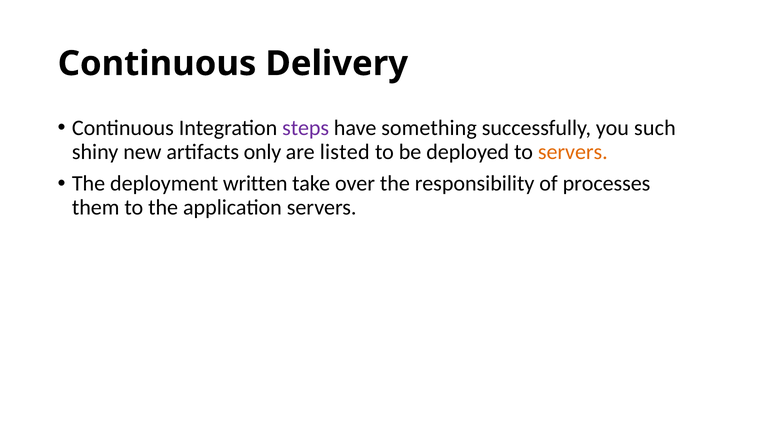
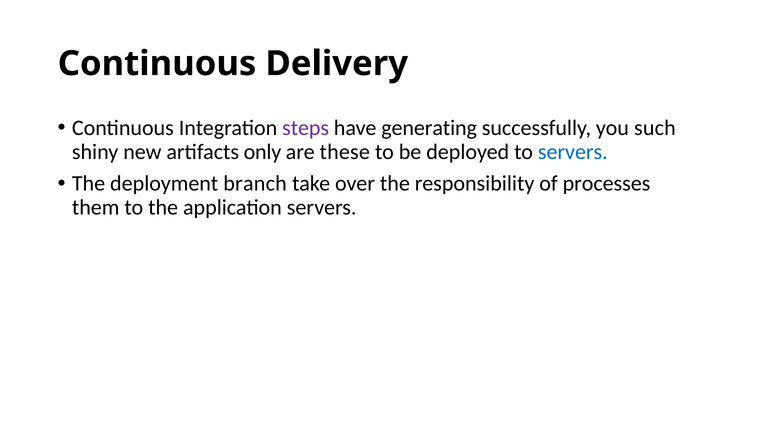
something: something -> generating
listed: listed -> these
servers at (573, 152) colour: orange -> blue
written: written -> branch
